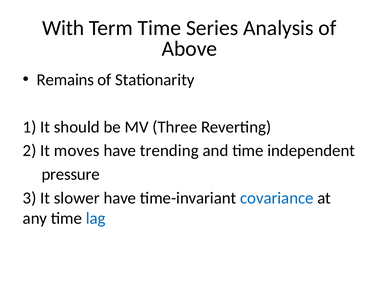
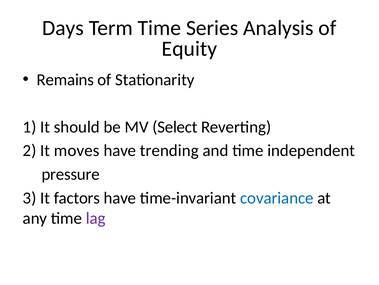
With: With -> Days
Above: Above -> Equity
Three: Three -> Select
slower: slower -> factors
lag colour: blue -> purple
